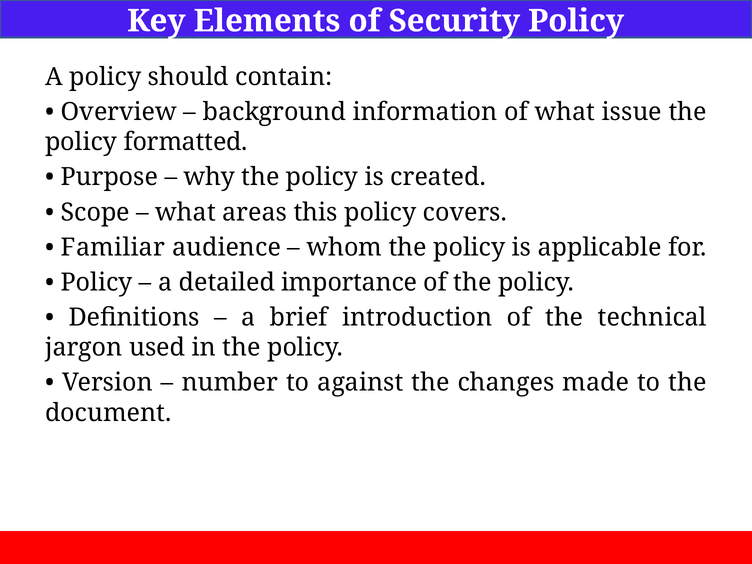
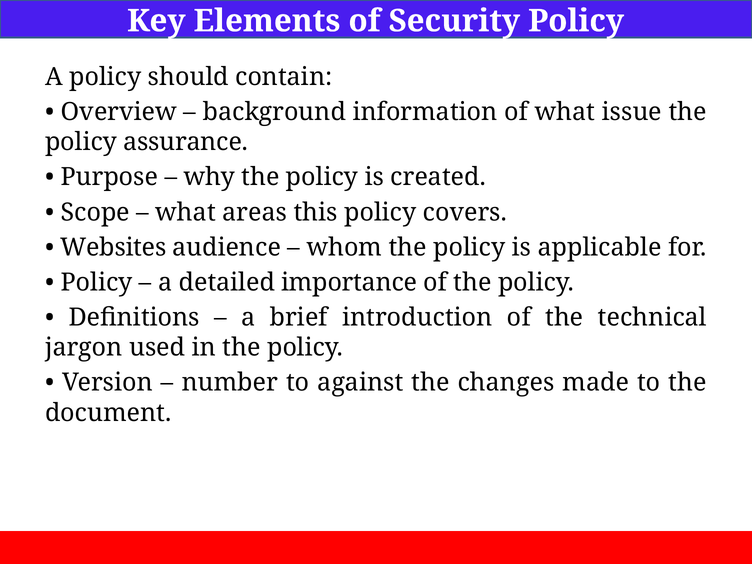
formatted: formatted -> assurance
Familiar: Familiar -> Websites
